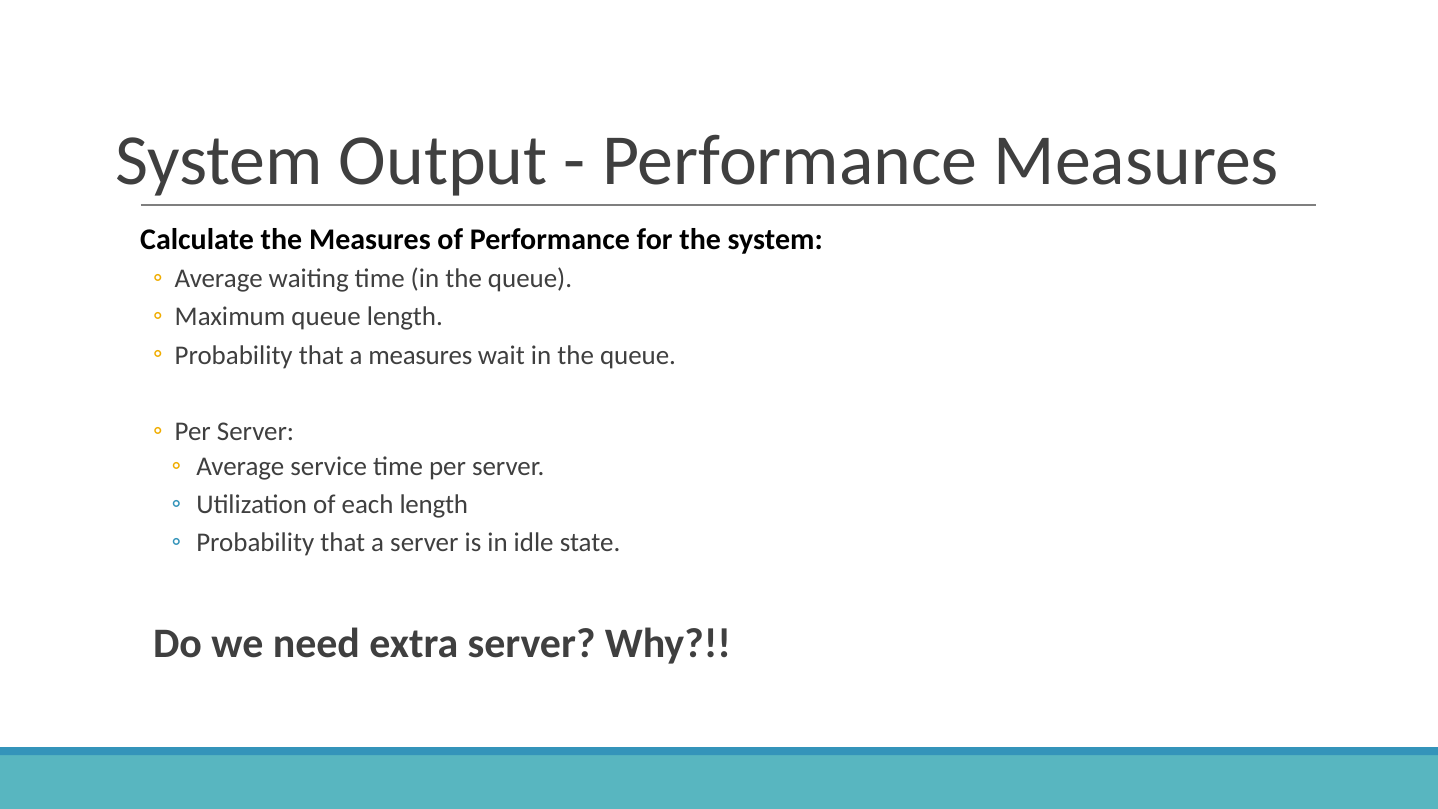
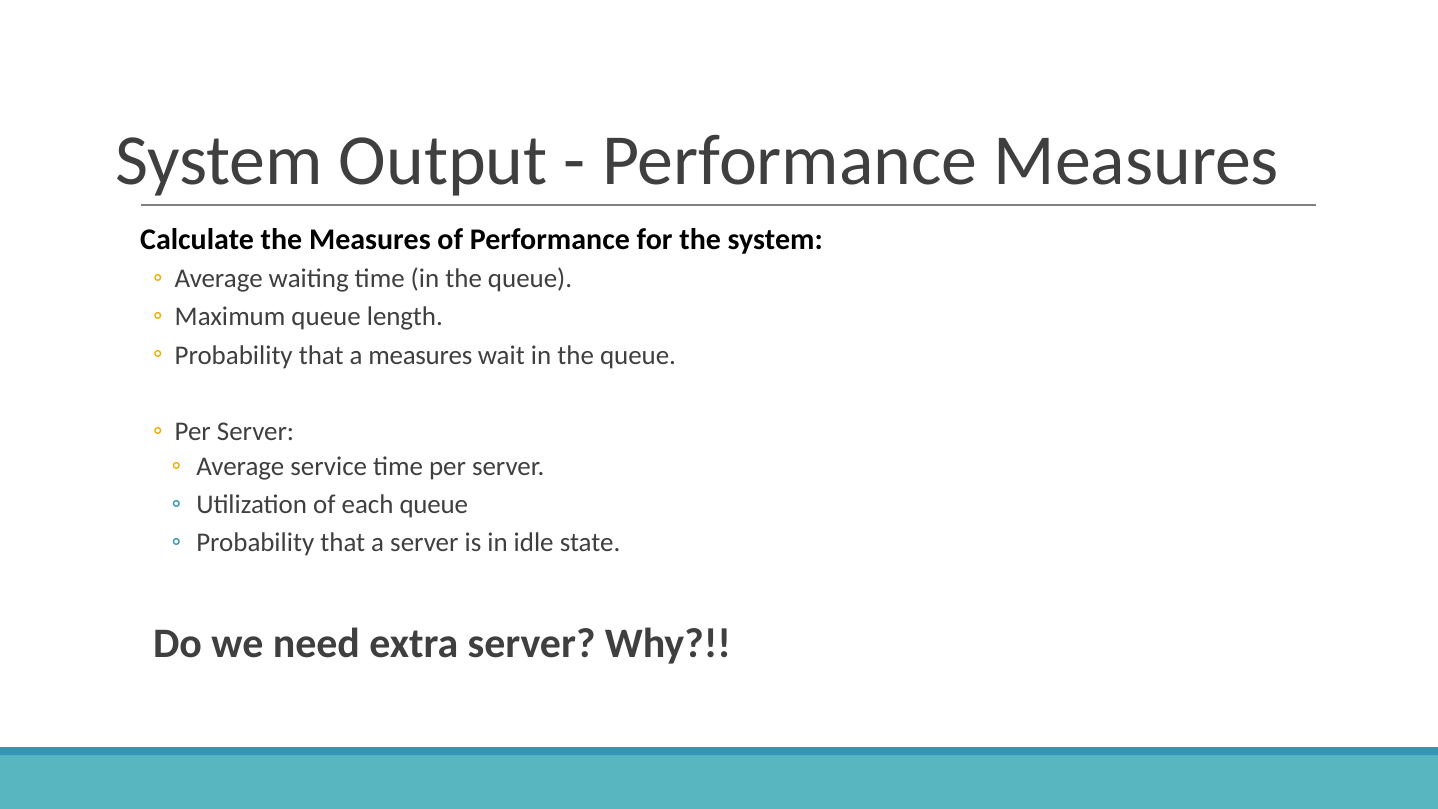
each length: length -> queue
